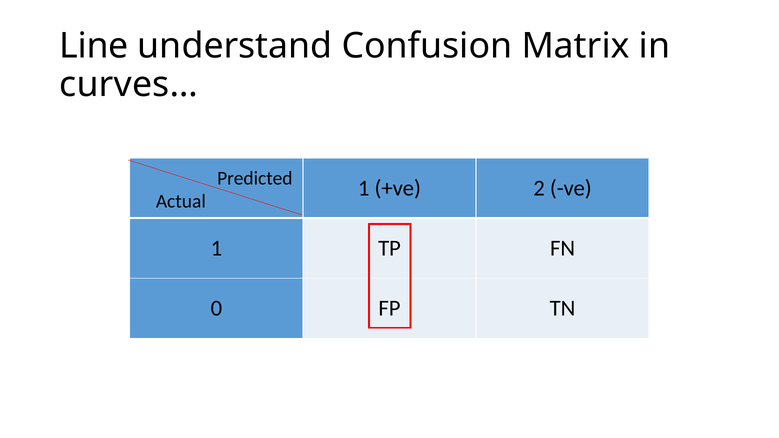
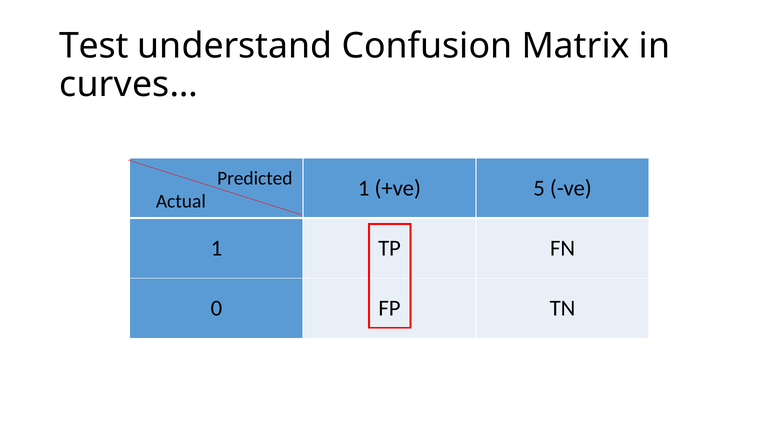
Line: Line -> Test
2: 2 -> 5
